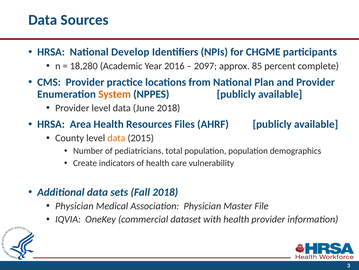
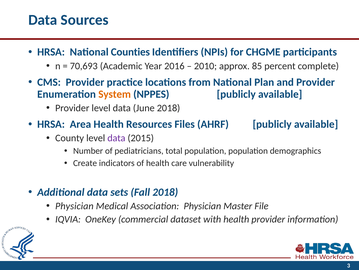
Develop: Develop -> Counties
18,280: 18,280 -> 70,693
2097: 2097 -> 2010
data at (116, 138) colour: orange -> purple
